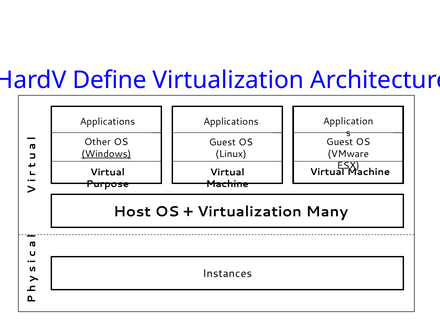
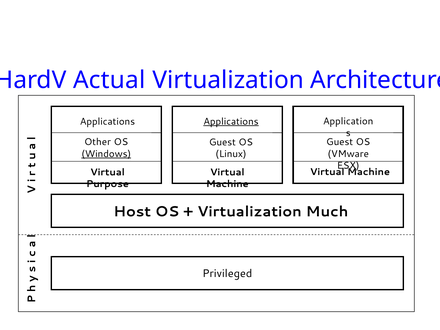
Define: Define -> Actual
Applications at (231, 122) underline: none -> present
Many: Many -> Much
Instances: Instances -> Privileged
